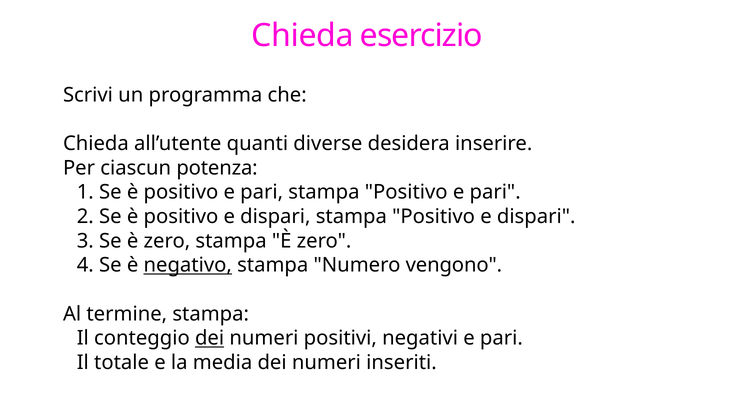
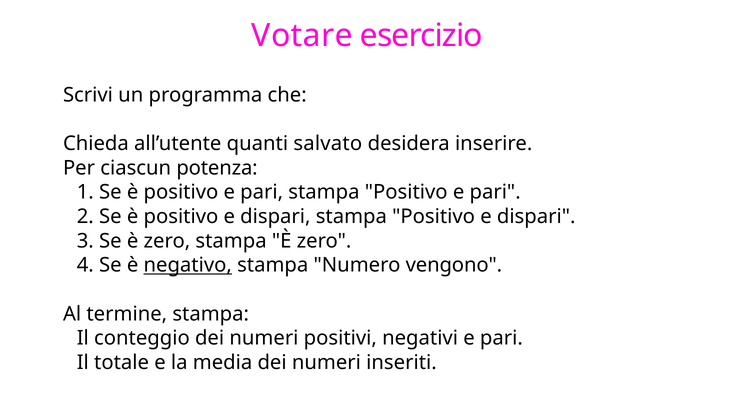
Chieda at (302, 36): Chieda -> Votare
diverse: diverse -> salvato
dei at (210, 338) underline: present -> none
